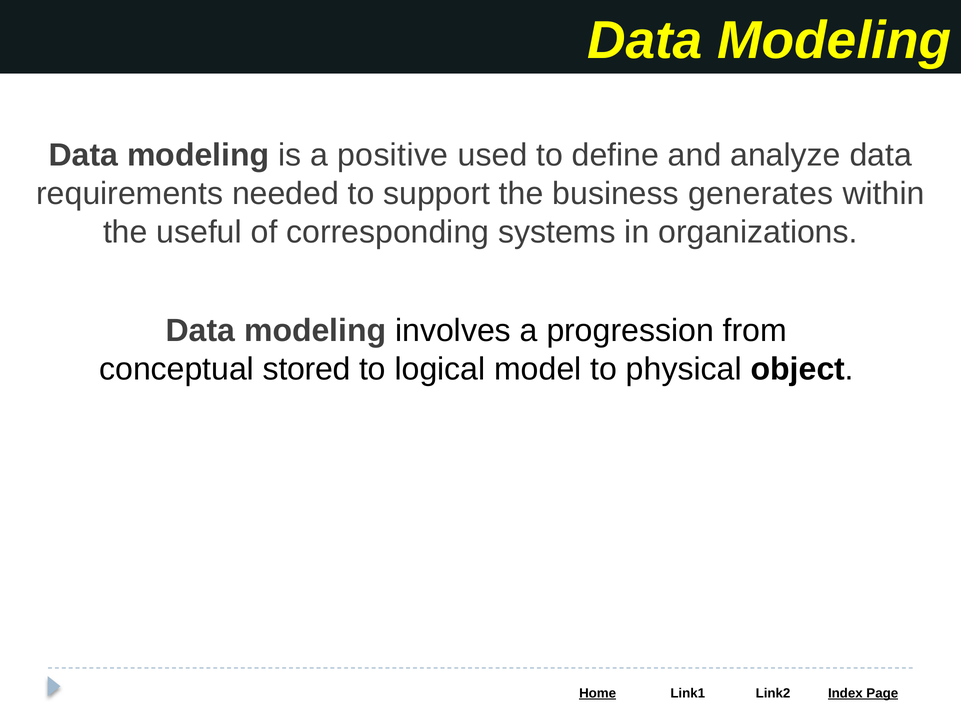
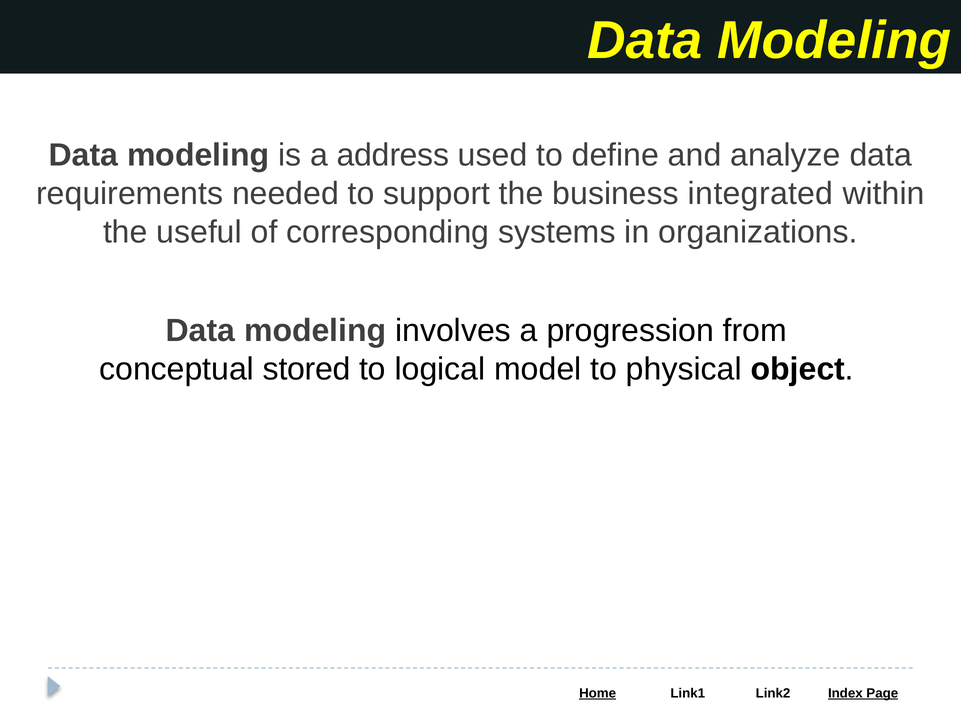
positive: positive -> address
generates: generates -> integrated
